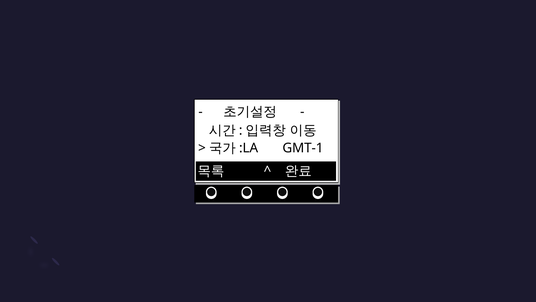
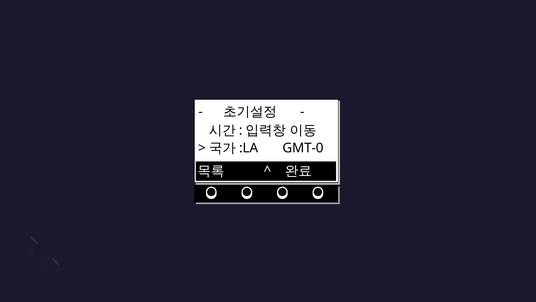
GMT-1: GMT-1 -> GMT-0
